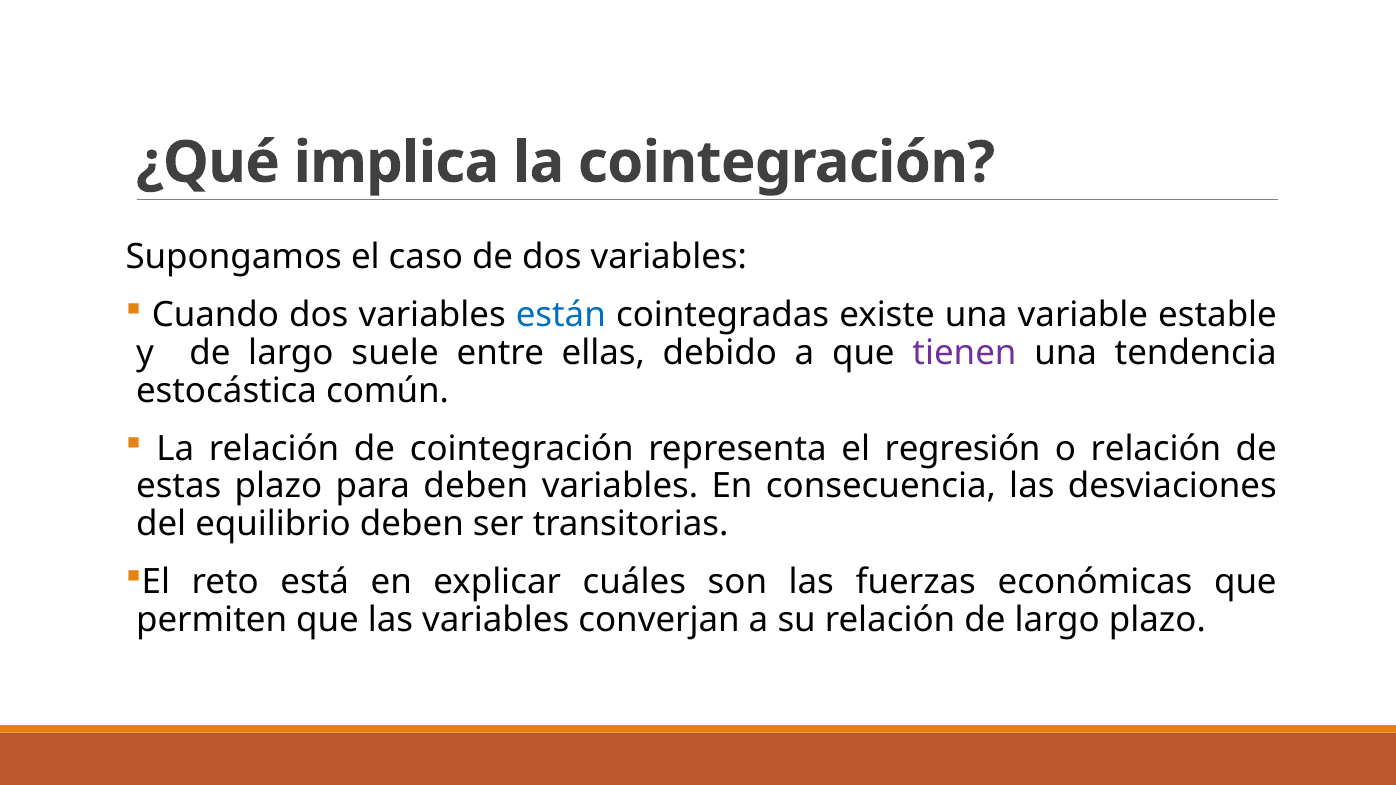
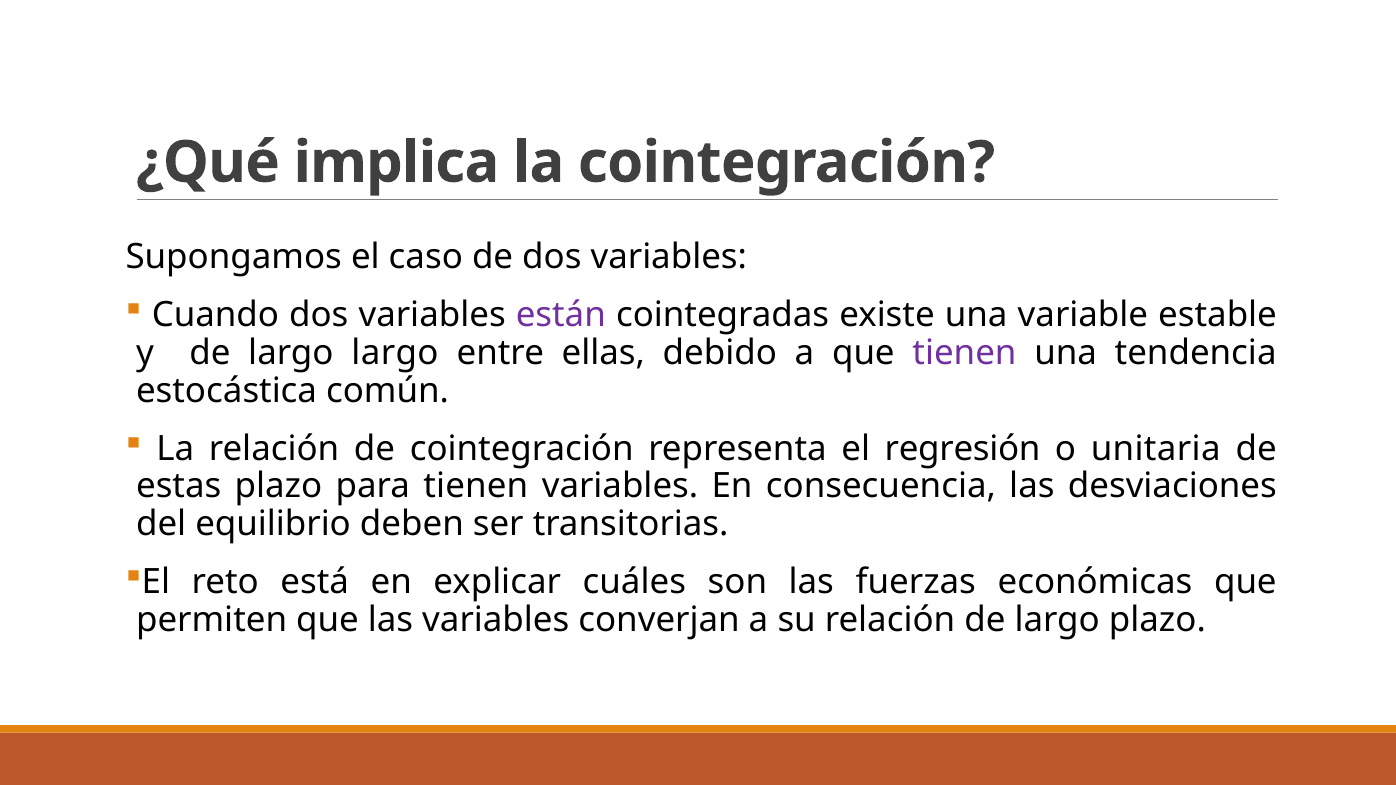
están colour: blue -> purple
largo suele: suele -> largo
o relación: relación -> unitaria
para deben: deben -> tienen
